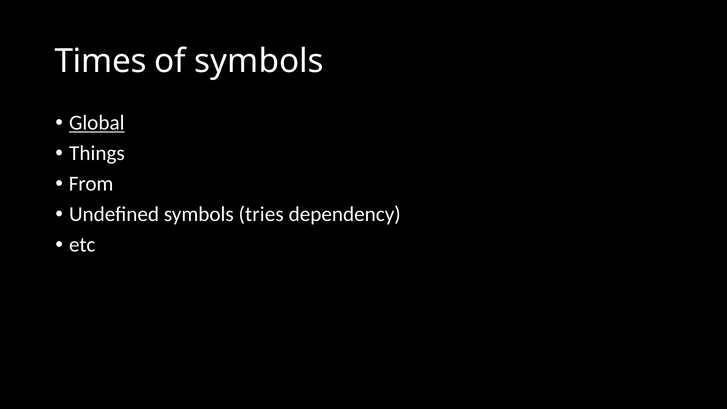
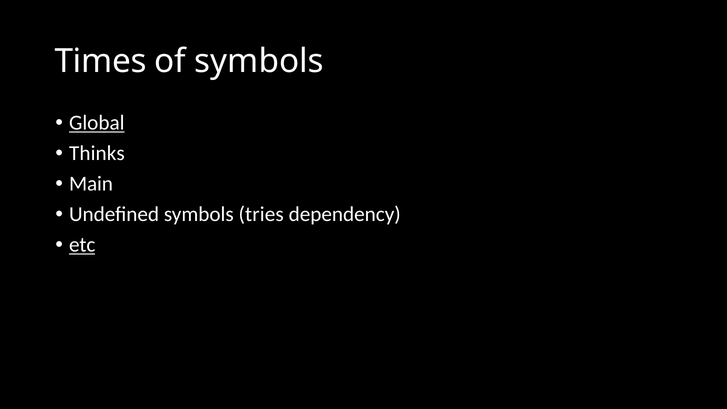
Things: Things -> Thinks
From: From -> Main
etc underline: none -> present
